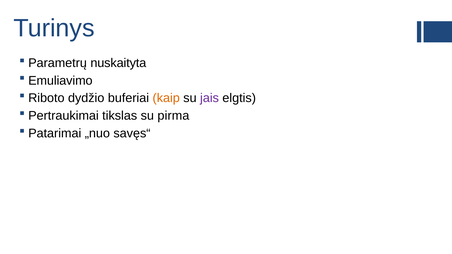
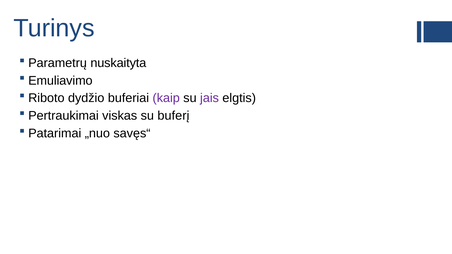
kaip colour: orange -> purple
tikslas: tikslas -> viskas
pirma: pirma -> buferį
